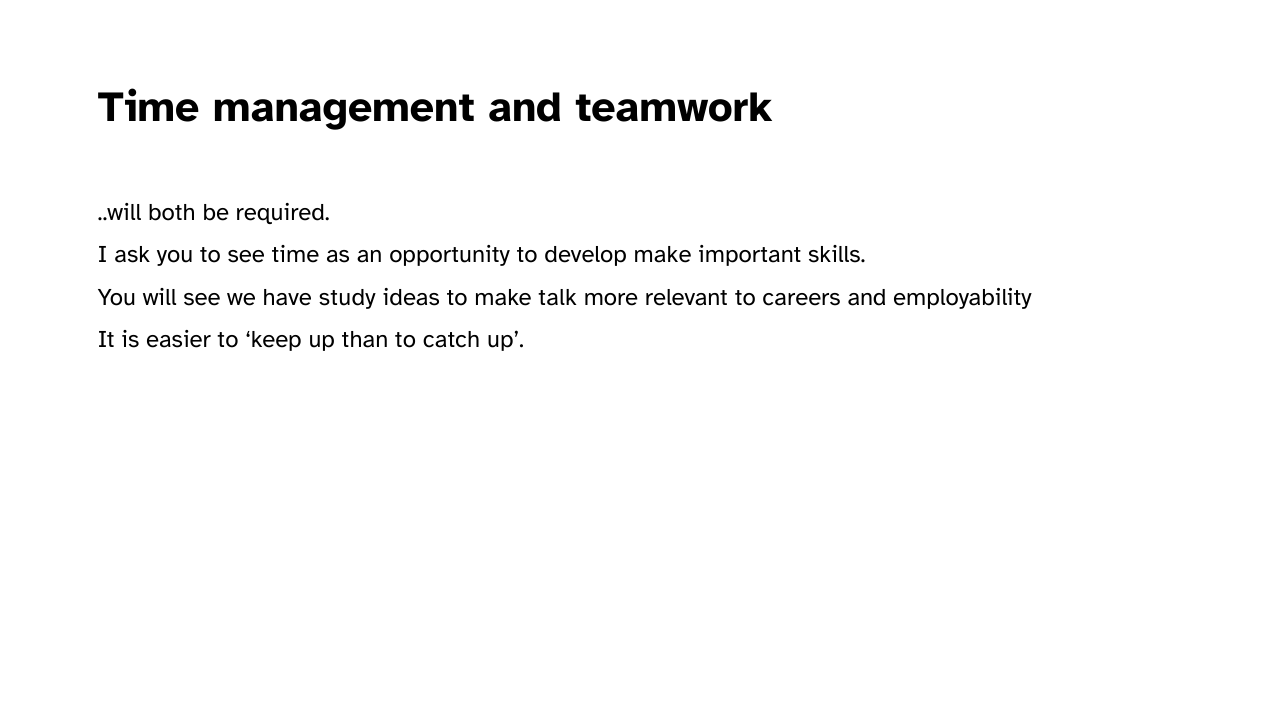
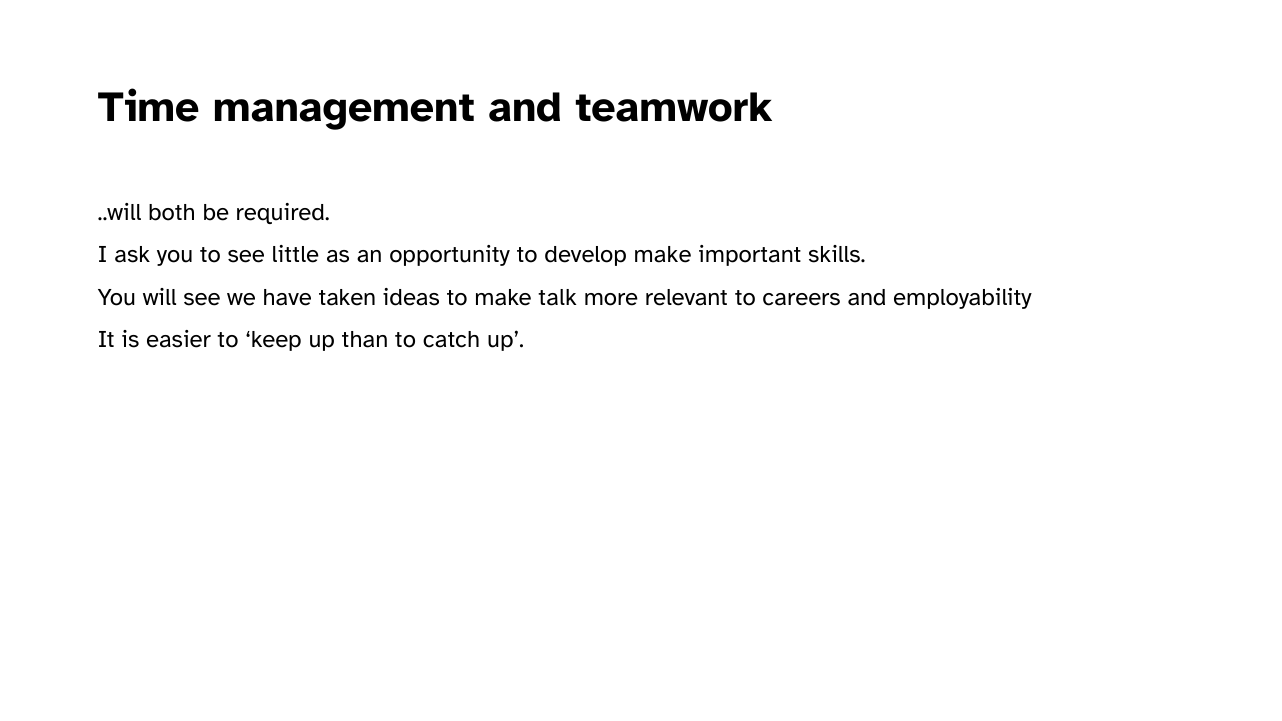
see time: time -> little
study: study -> taken
